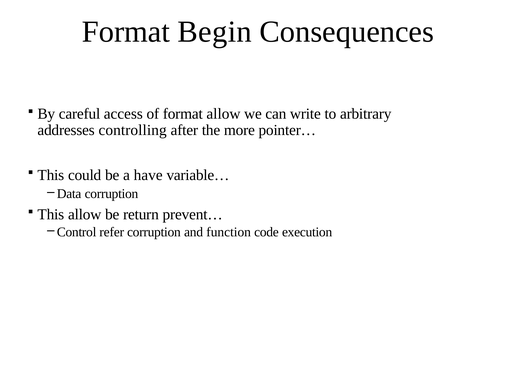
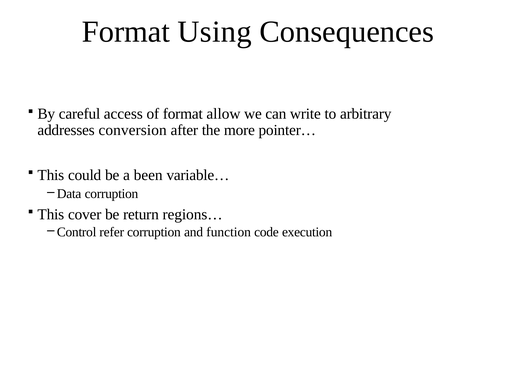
Begin: Begin -> Using
controlling: controlling -> conversion
have: have -> been
This allow: allow -> cover
prevent…: prevent… -> regions…
